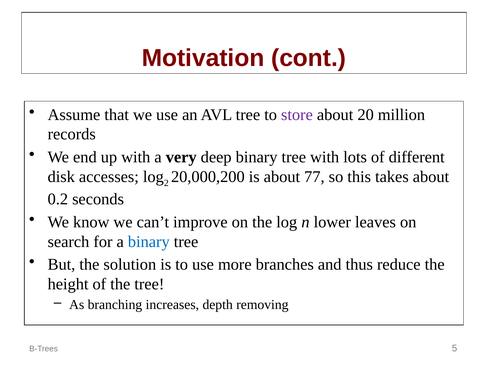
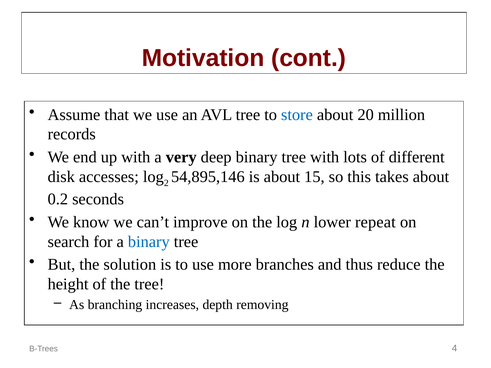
store colour: purple -> blue
20,000,200: 20,000,200 -> 54,895,146
77: 77 -> 15
leaves: leaves -> repeat
5: 5 -> 4
